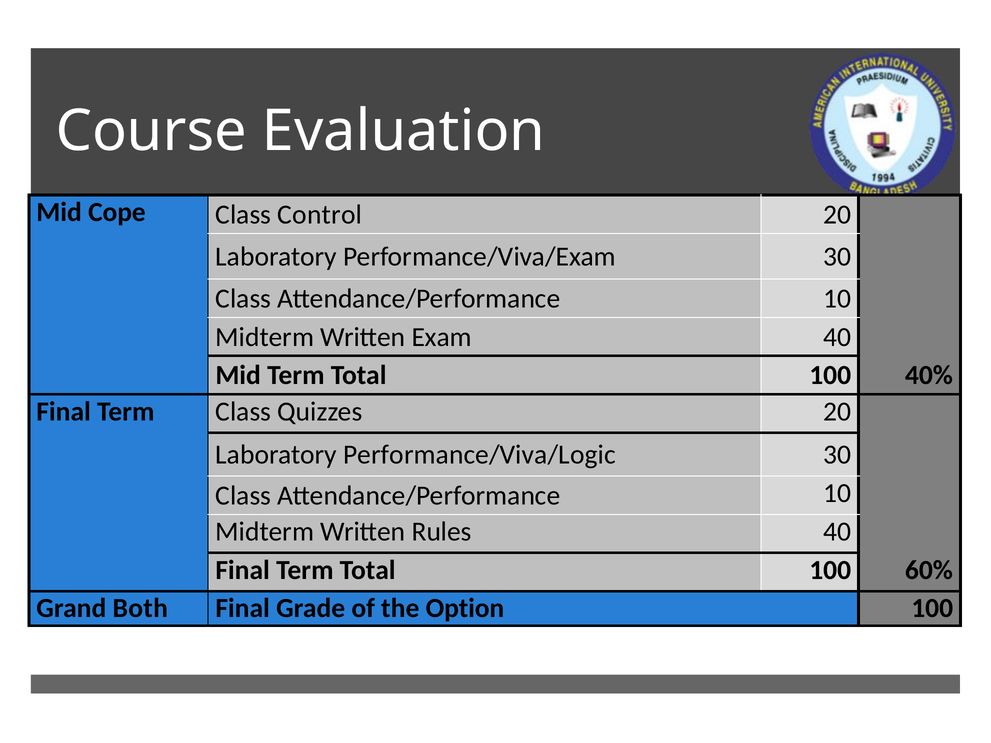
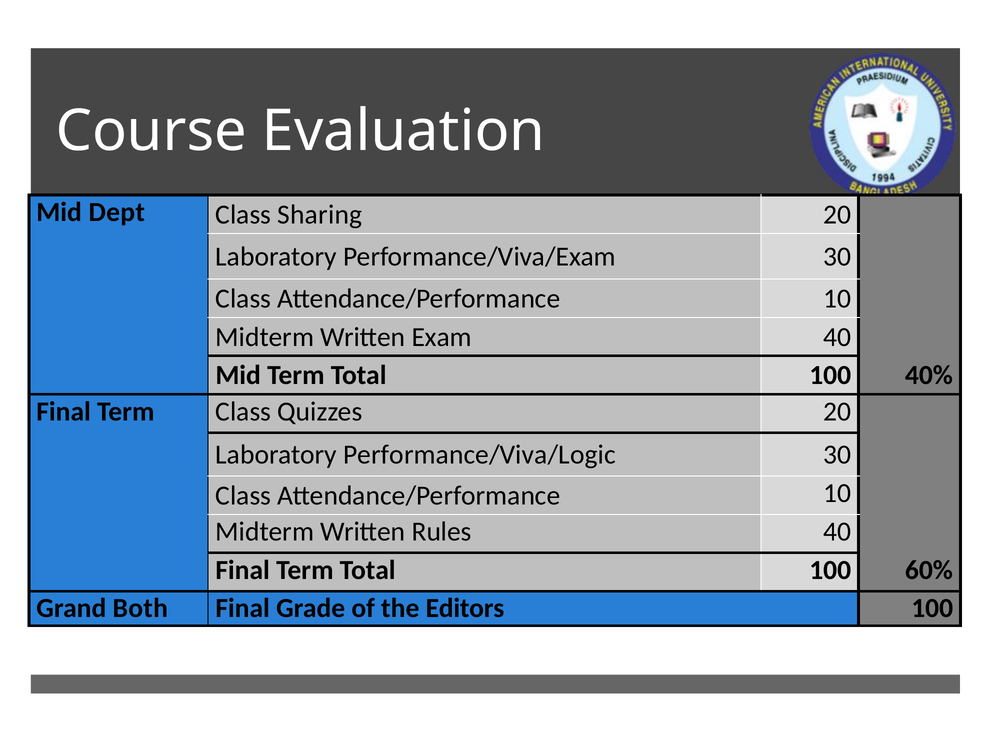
Cope: Cope -> Dept
Control: Control -> Sharing
Option: Option -> Editors
